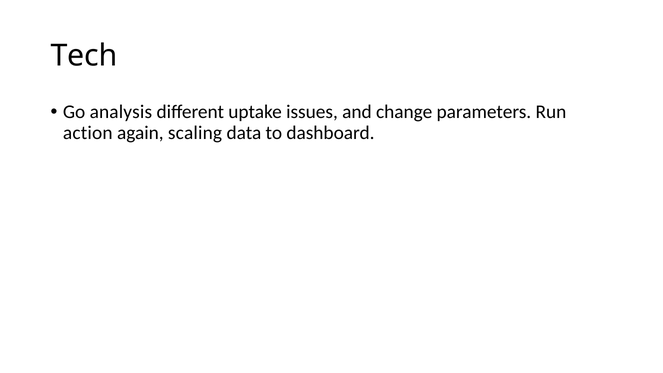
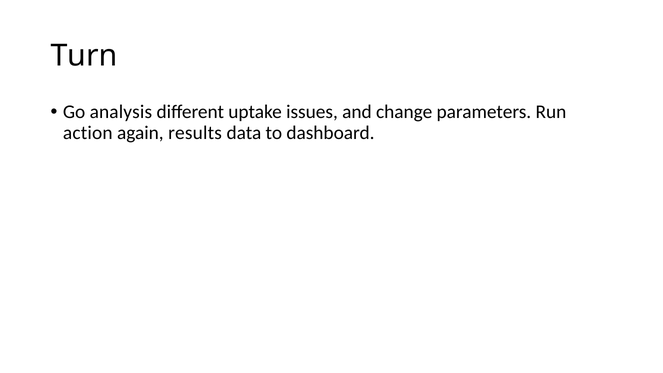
Tech: Tech -> Turn
scaling: scaling -> results
